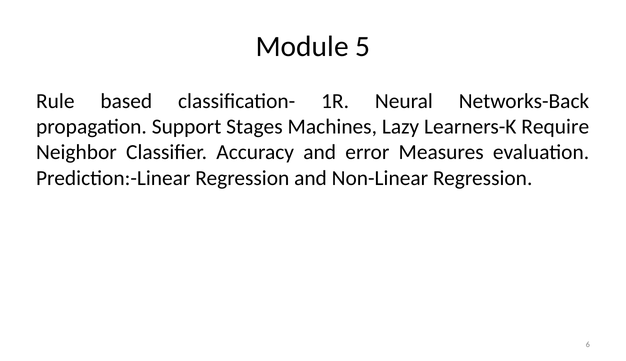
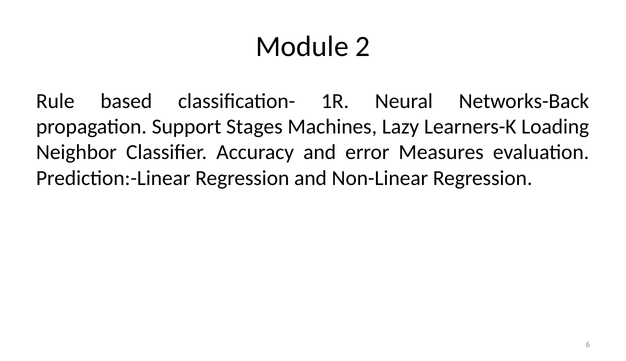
5: 5 -> 2
Require: Require -> Loading
